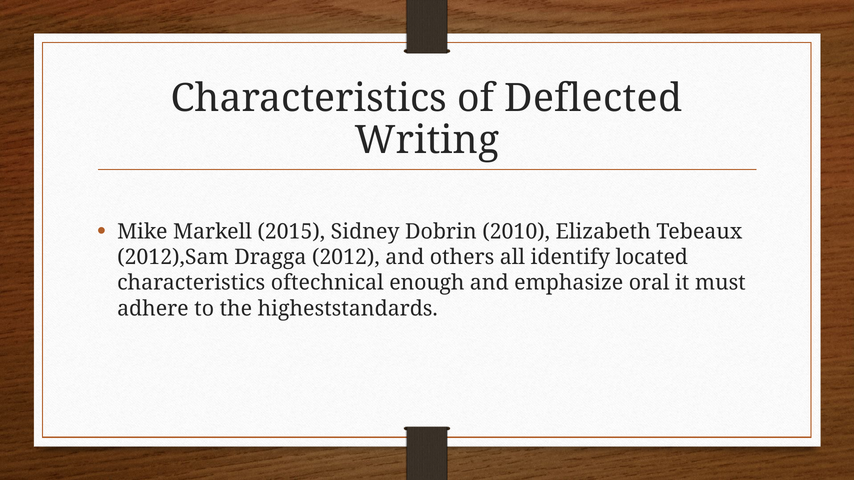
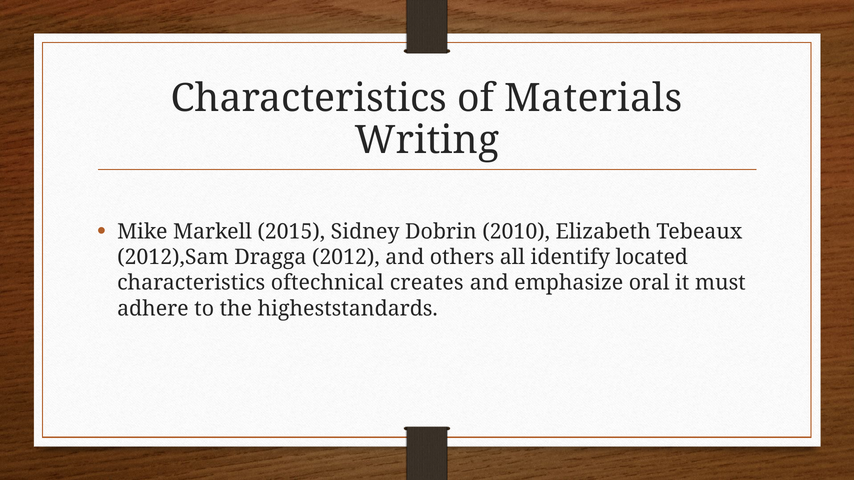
Deflected: Deflected -> Materials
enough: enough -> creates
